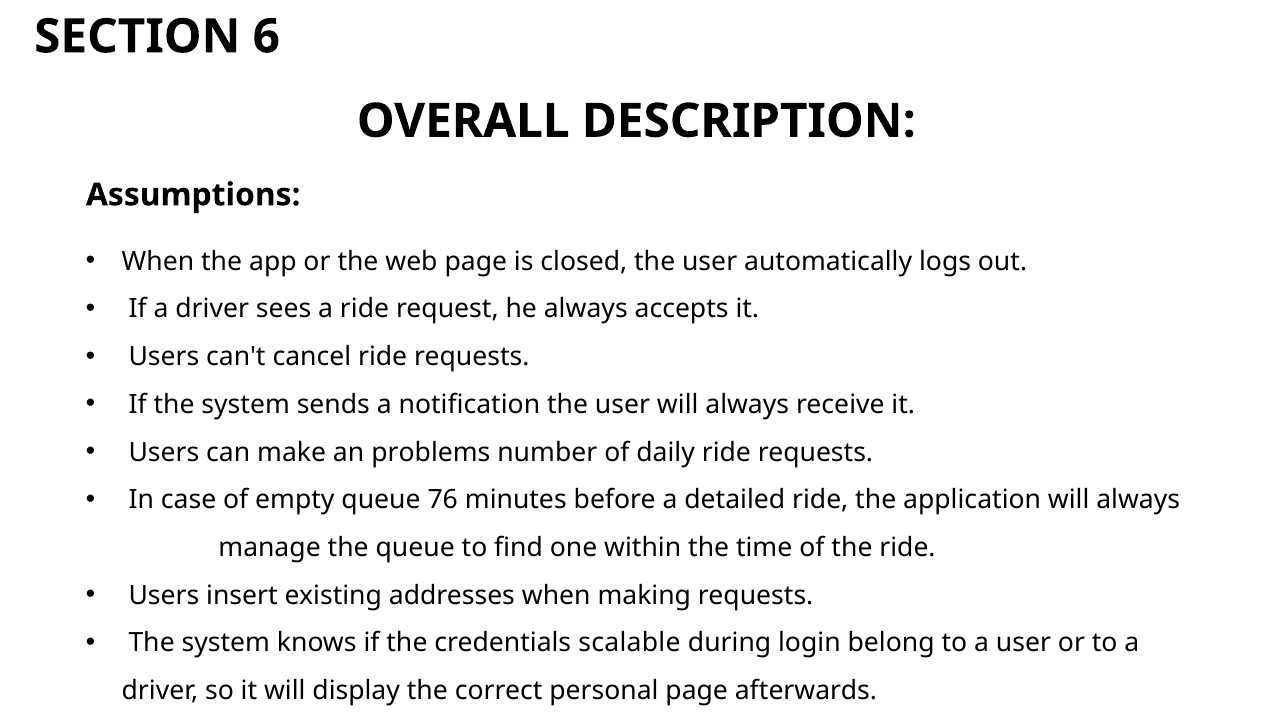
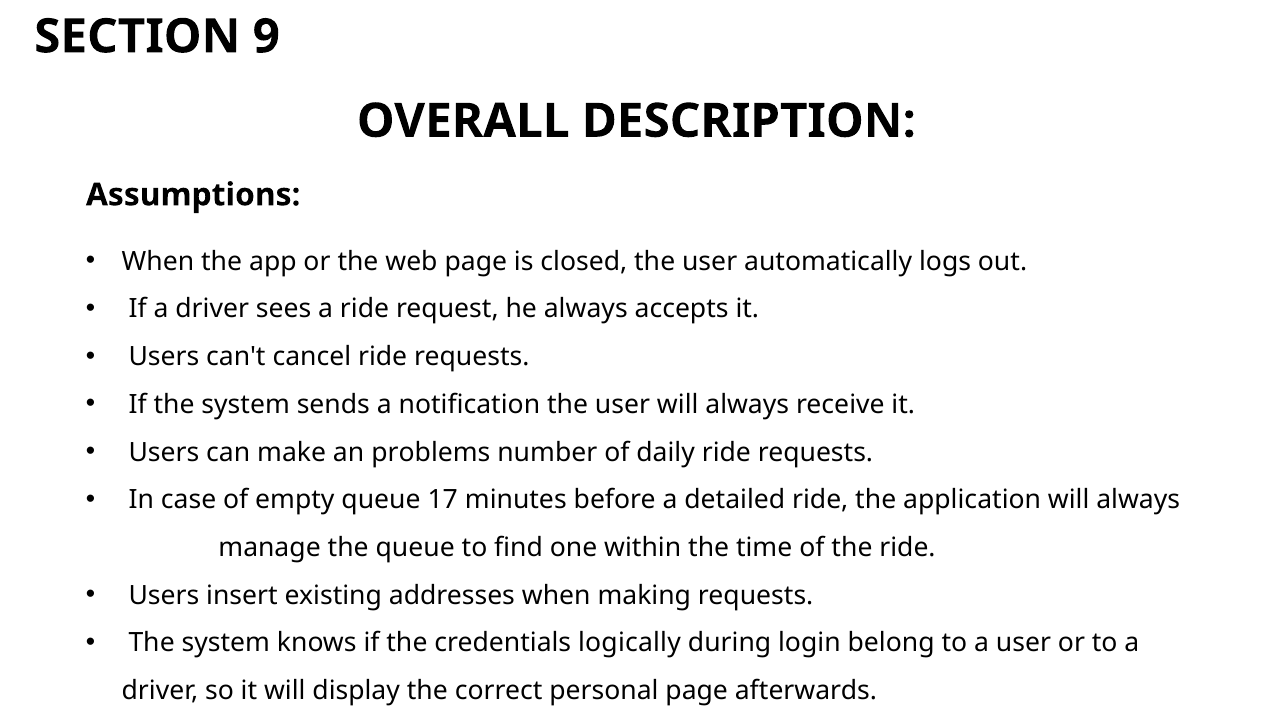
6: 6 -> 9
76: 76 -> 17
scalable: scalable -> logically
